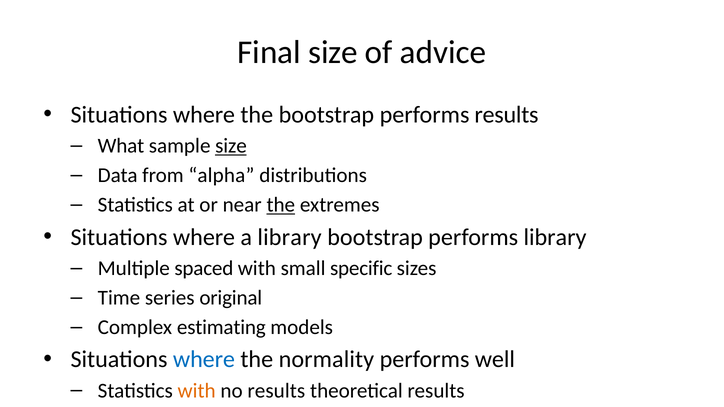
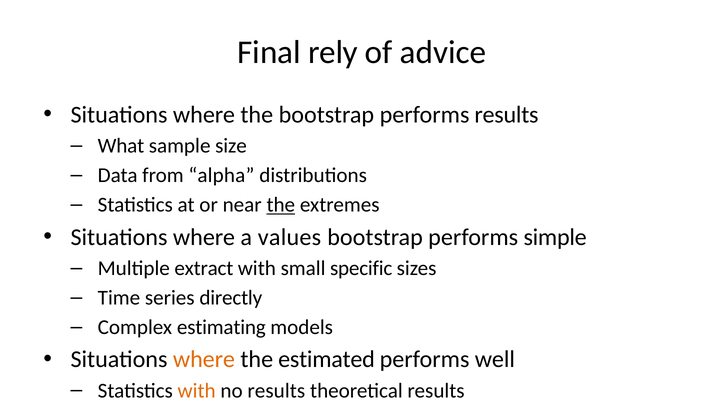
Final size: size -> rely
size at (231, 146) underline: present -> none
a library: library -> values
performs library: library -> simple
spaced: spaced -> extract
original: original -> directly
where at (204, 360) colour: blue -> orange
normality: normality -> estimated
